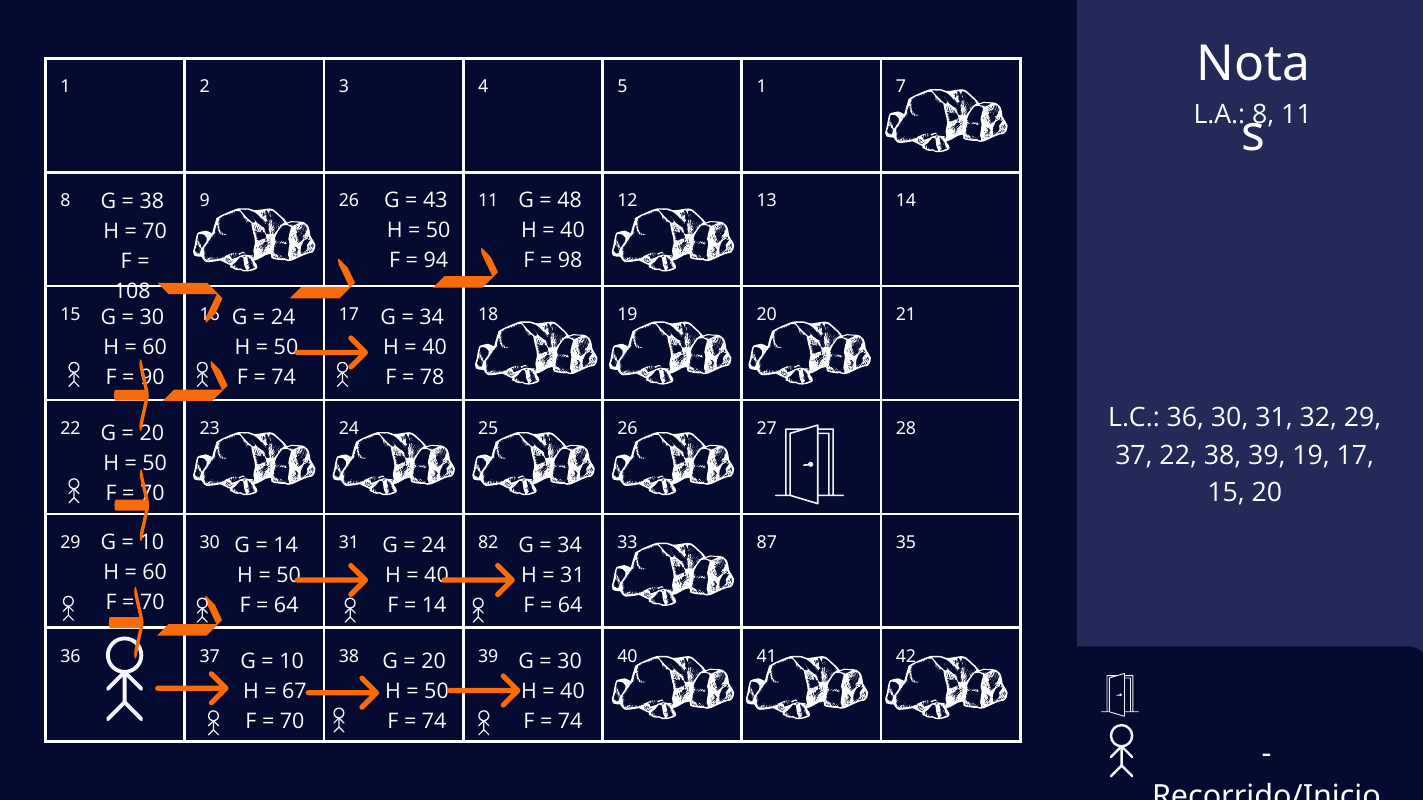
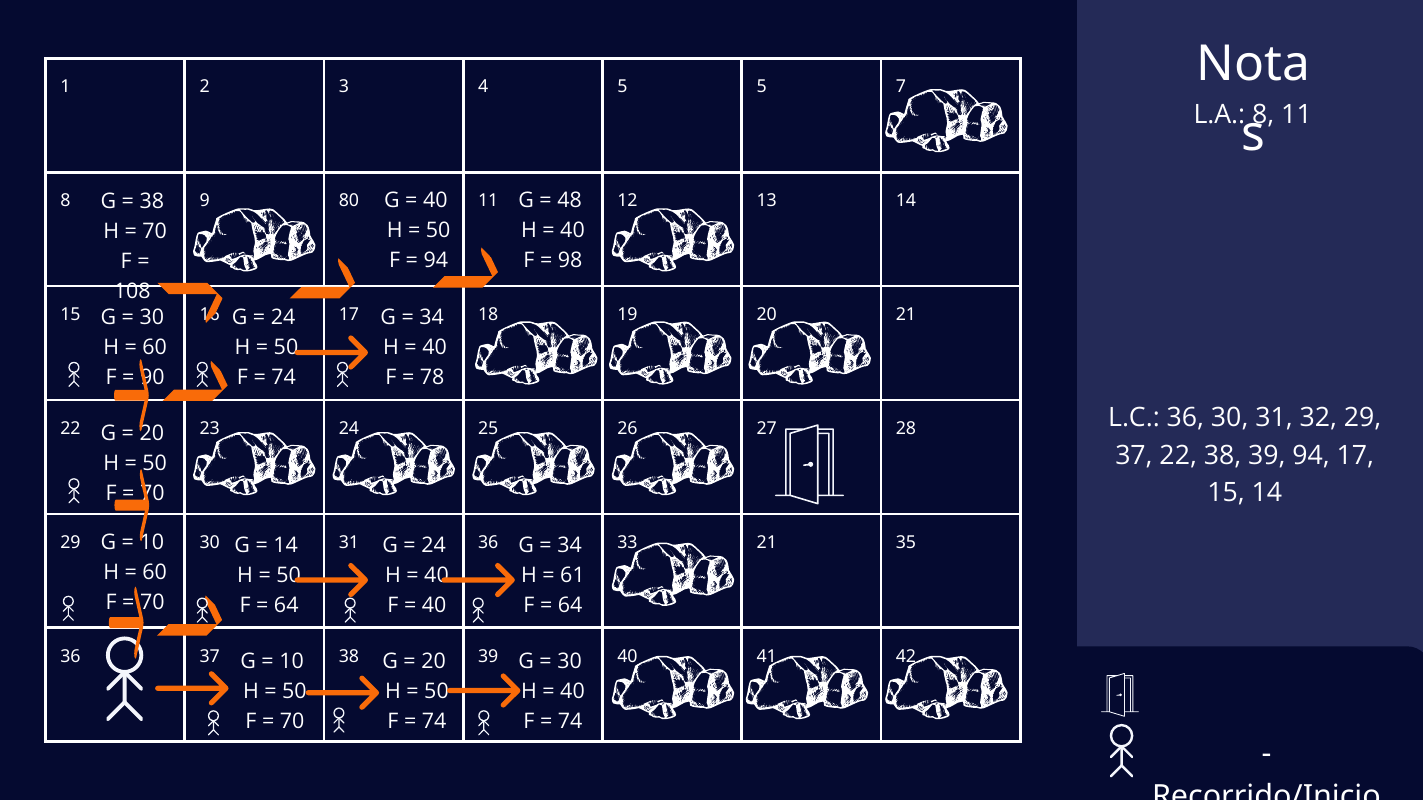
5 1: 1 -> 5
43 at (435, 201): 43 -> 40
26 at (349, 201): 26 -> 80
39 19: 19 -> 94
15 20: 20 -> 14
31 82: 82 -> 36
87 at (767, 543): 87 -> 21
31 at (572, 576): 31 -> 61
14 at (434, 606): 14 -> 40
67 at (294, 691): 67 -> 50
